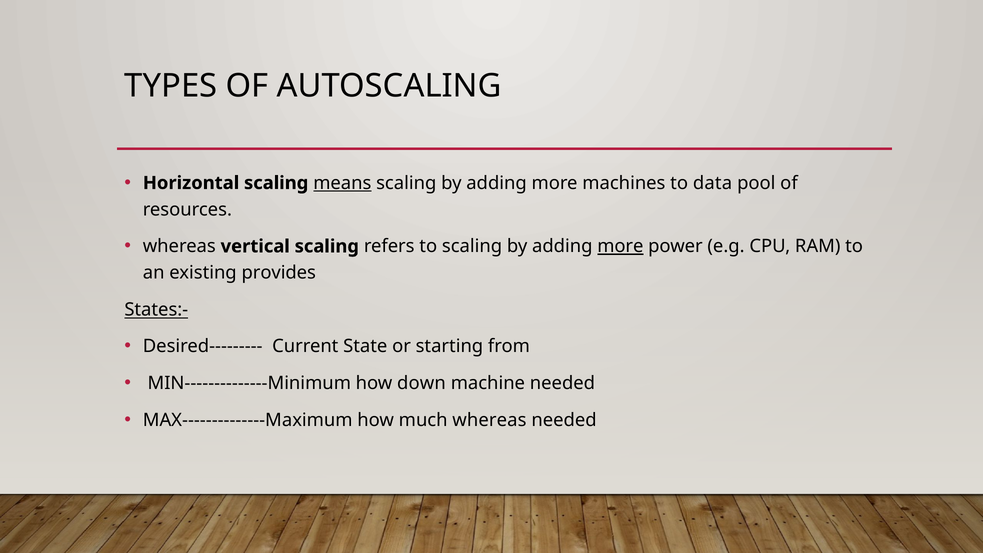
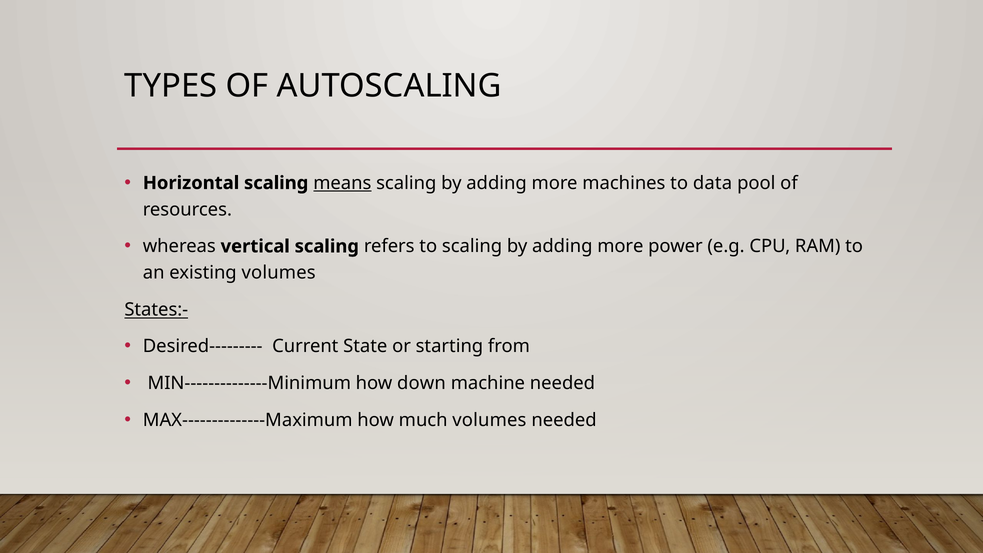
more at (620, 246) underline: present -> none
existing provides: provides -> volumes
much whereas: whereas -> volumes
